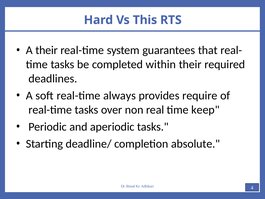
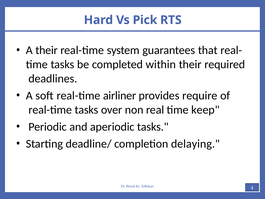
This: This -> Pick
always: always -> airliner
absolute: absolute -> delaying
